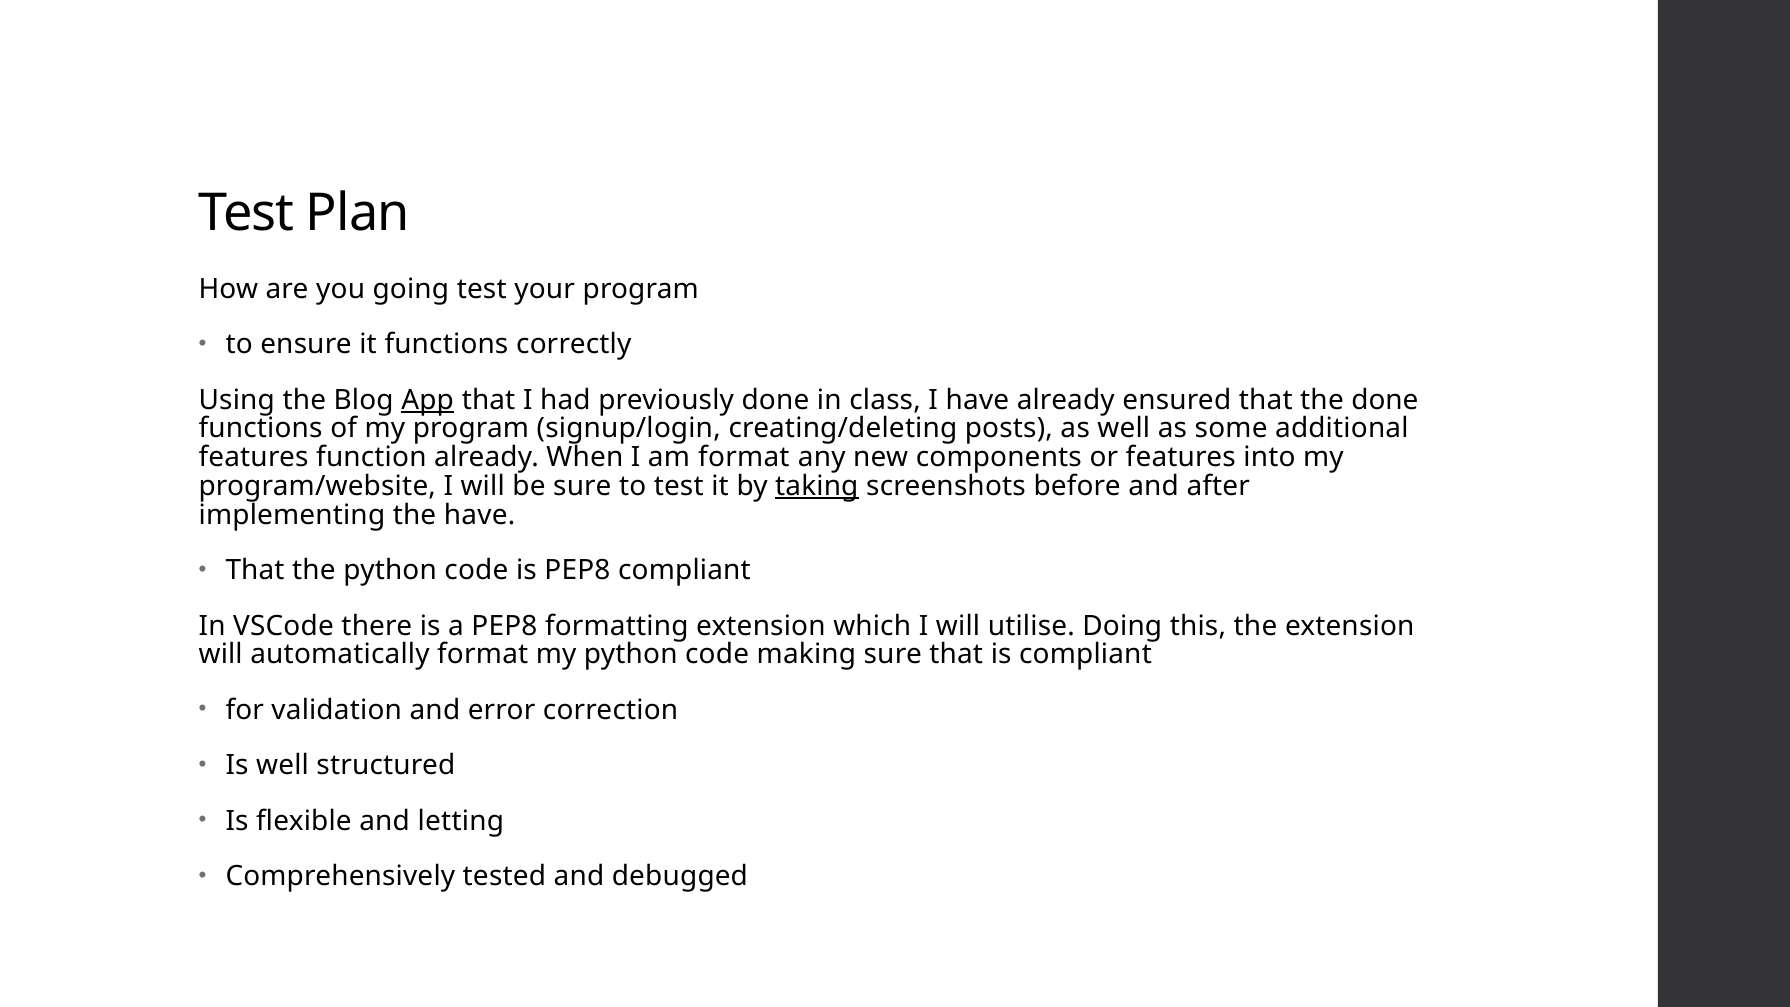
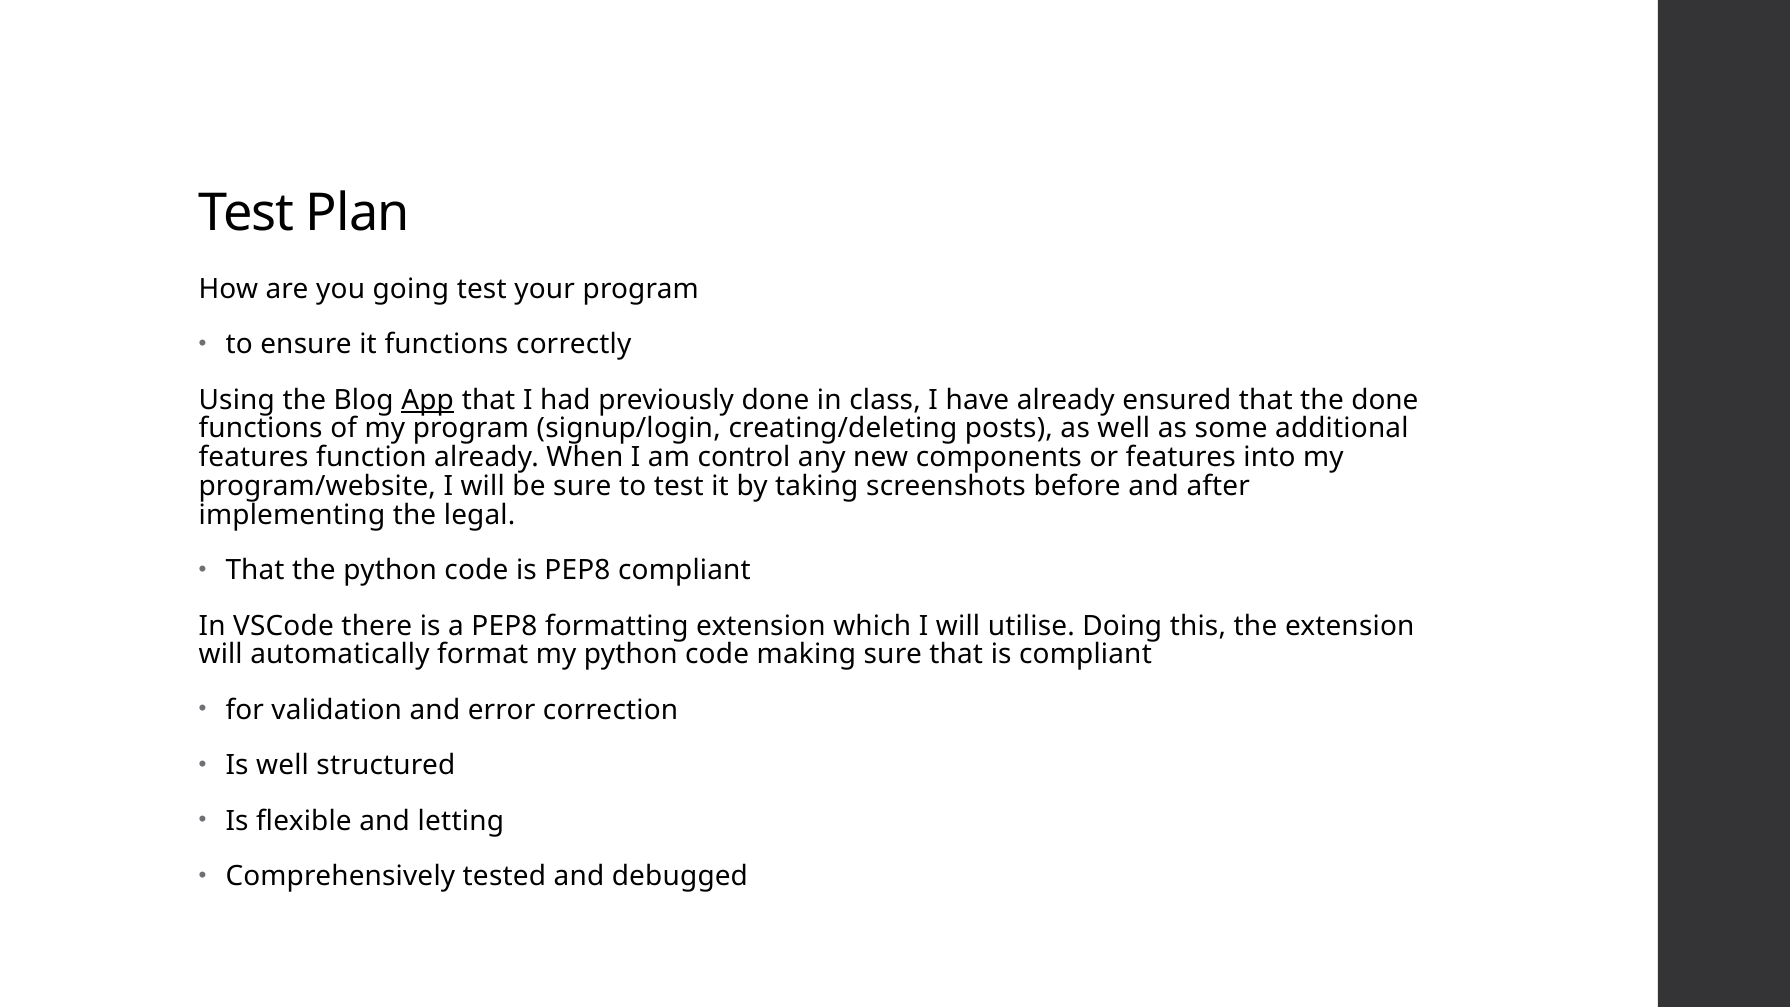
am format: format -> control
taking underline: present -> none
the have: have -> legal
